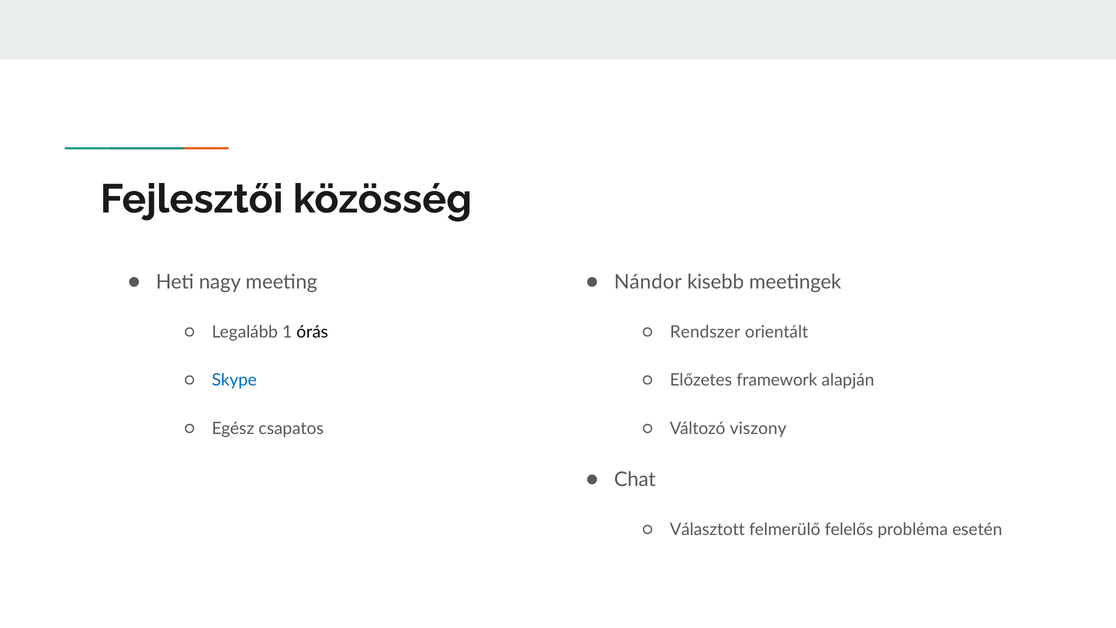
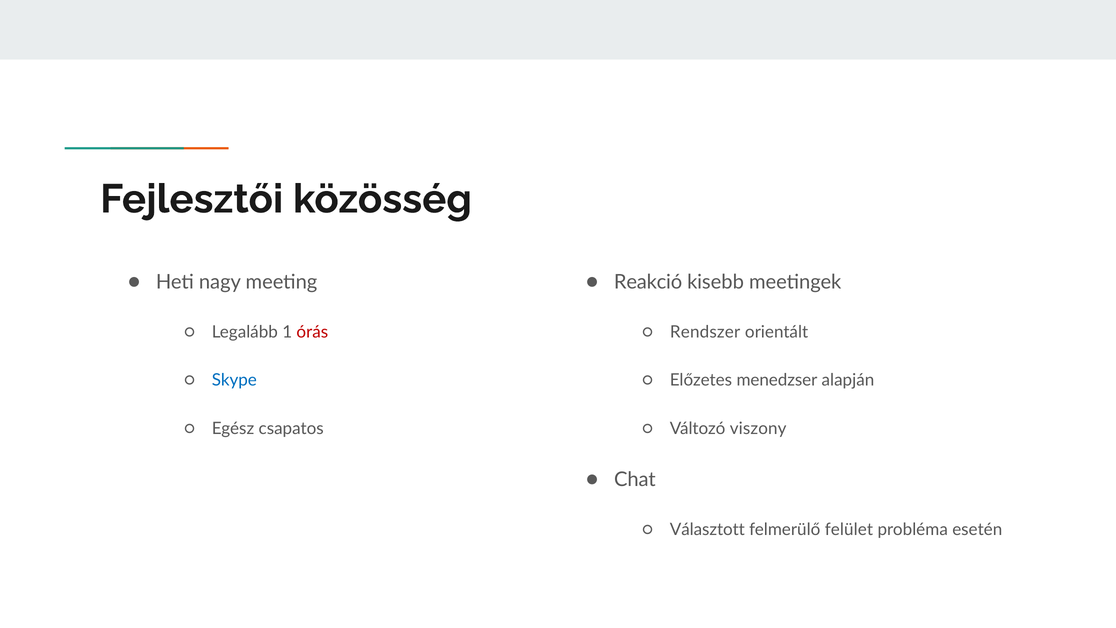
Nándor: Nándor -> Reakció
órás colour: black -> red
framework: framework -> menedzser
felelős: felelős -> felület
